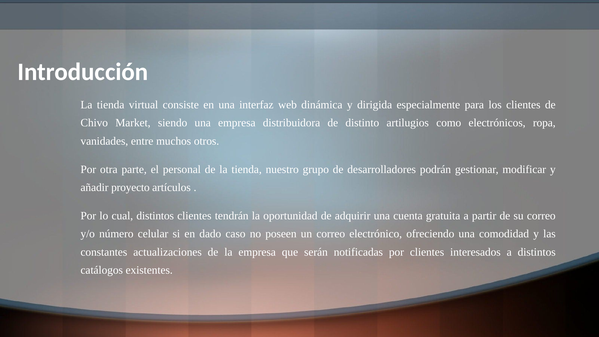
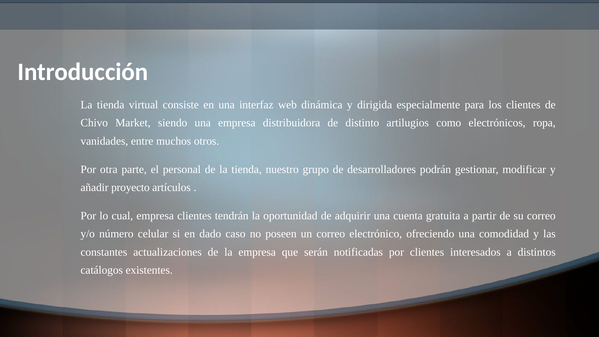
cual distintos: distintos -> empresa
